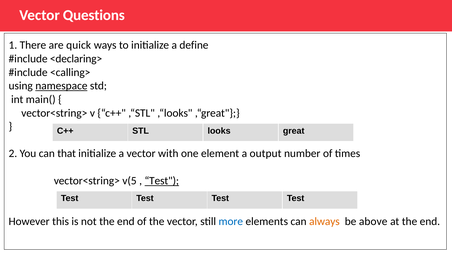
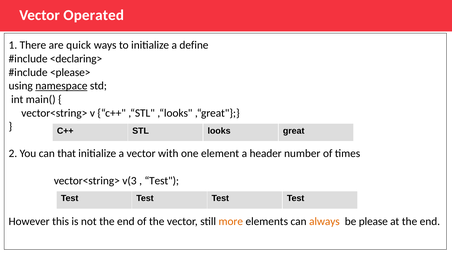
Questions: Questions -> Operated
<calling>: <calling> -> <please>
output: output -> header
v(5: v(5 -> v(3
Test at (162, 181) underline: present -> none
more colour: blue -> orange
above: above -> please
